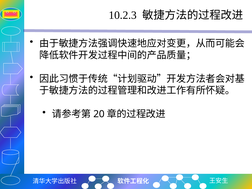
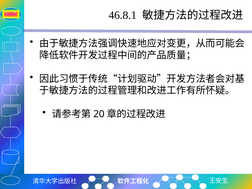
10.2.3: 10.2.3 -> 46.8.1
